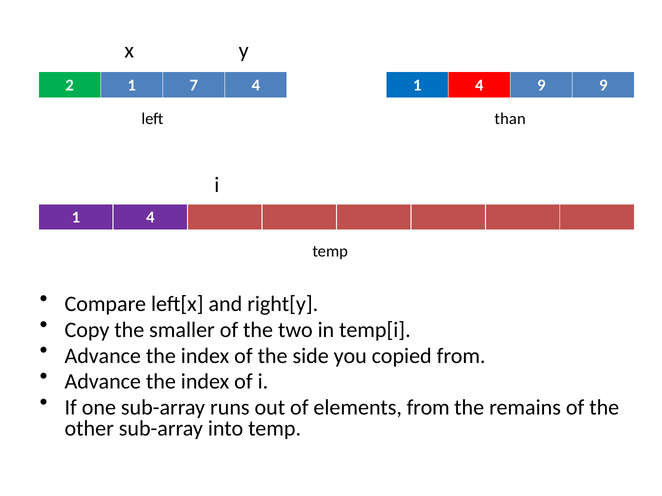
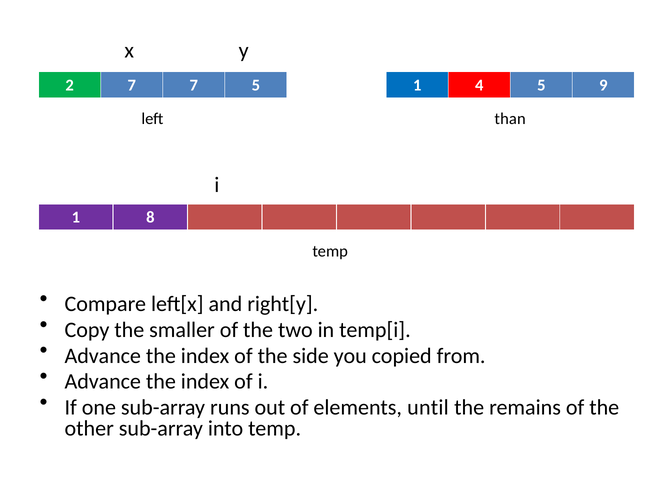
2 1: 1 -> 7
7 4: 4 -> 5
4 9: 9 -> 5
4 at (150, 218): 4 -> 8
elements from: from -> until
